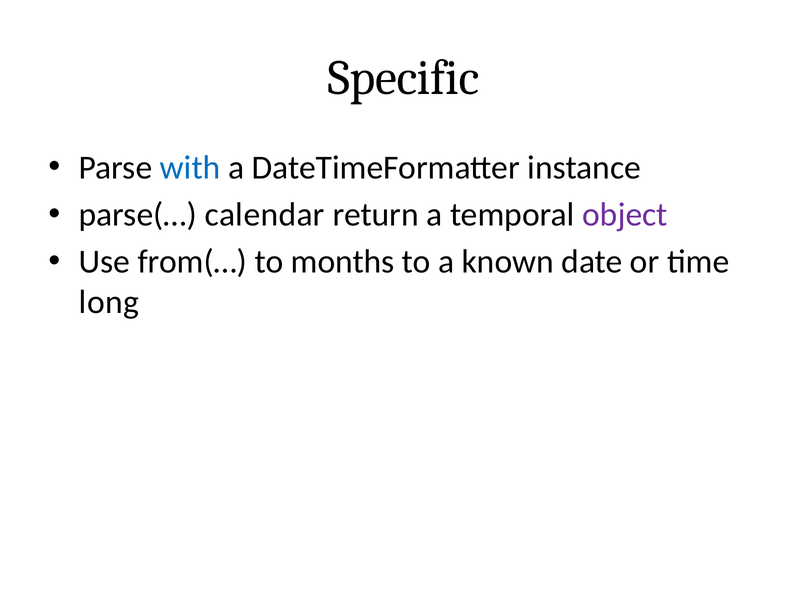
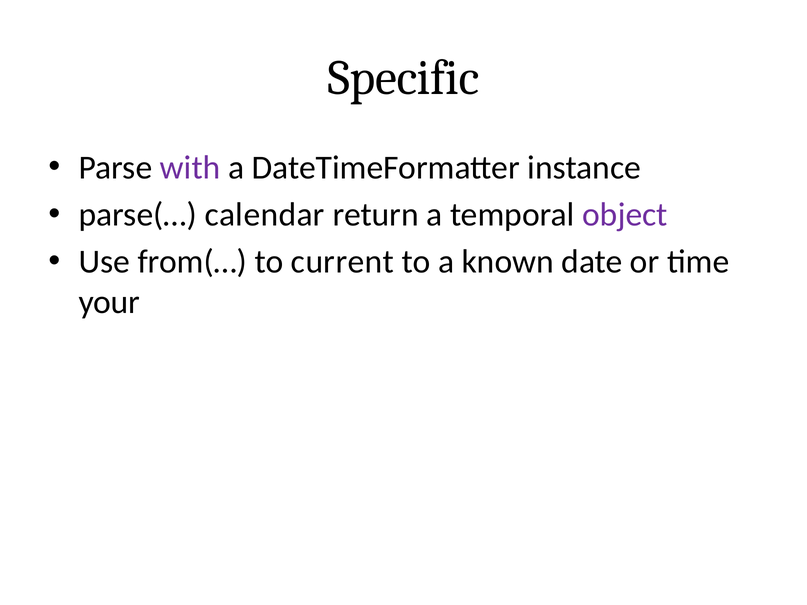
with colour: blue -> purple
months: months -> current
long: long -> your
